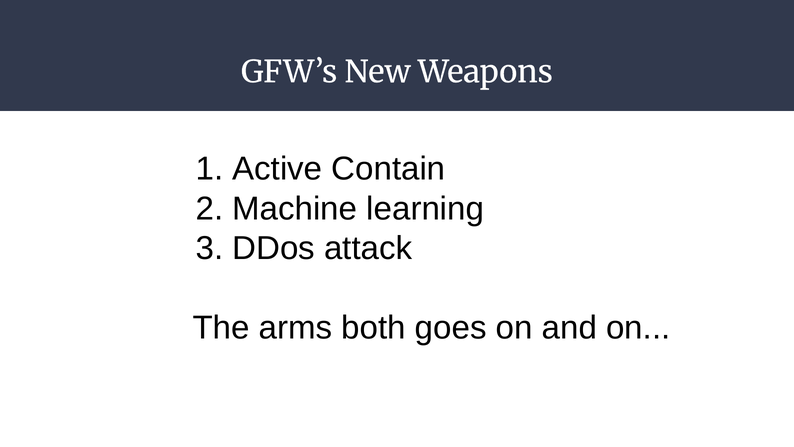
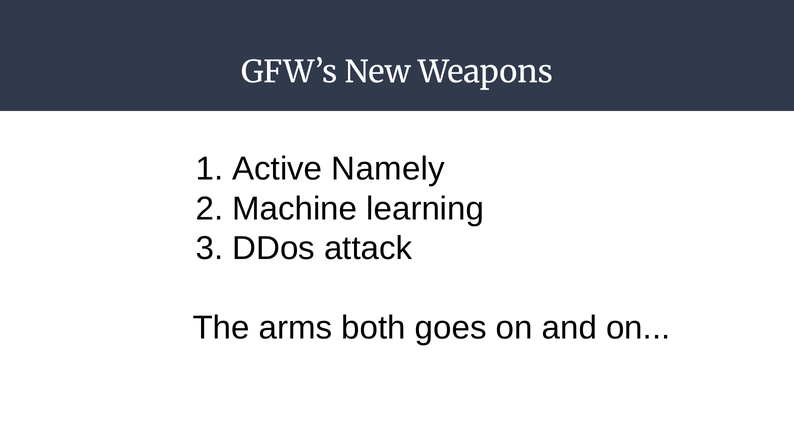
Contain: Contain -> Namely
